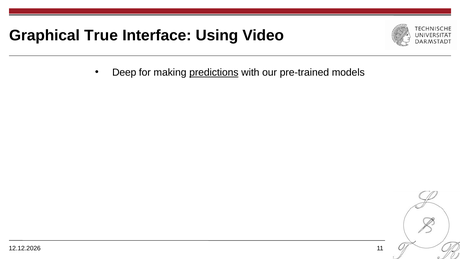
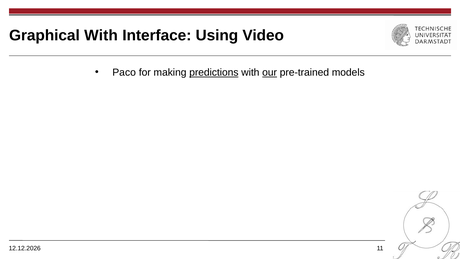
Graphical True: True -> With
Deep: Deep -> Paco
our underline: none -> present
